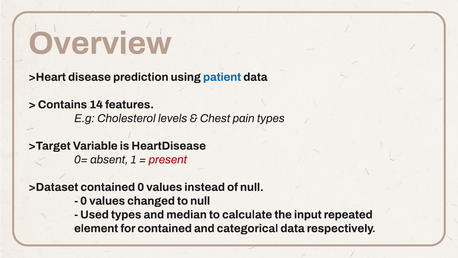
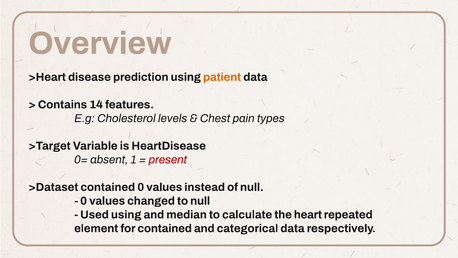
patient colour: blue -> orange
Used types: types -> using
input: input -> heart
